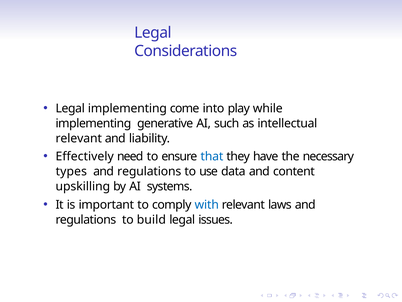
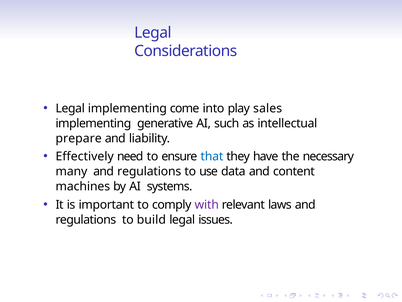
while: while -> sales
relevant at (79, 138): relevant -> prepare
types: types -> many
upskilling: upskilling -> machines
with colour: blue -> purple
